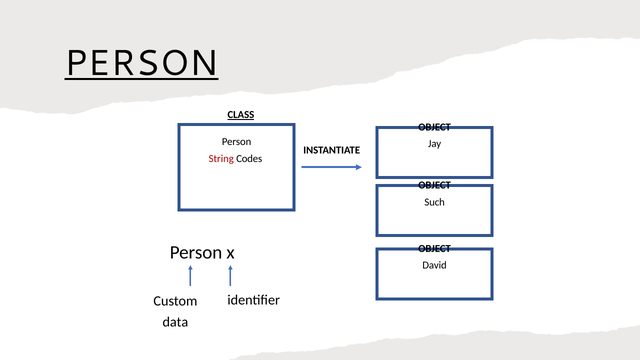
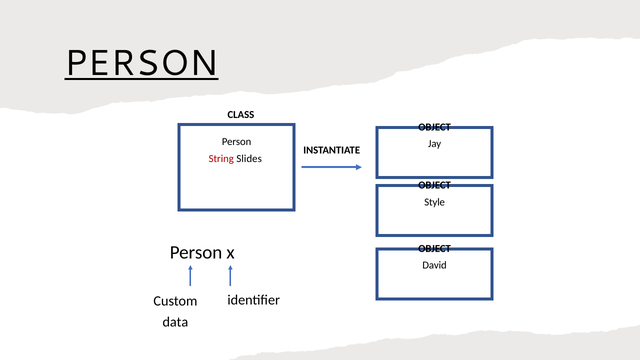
CLASS underline: present -> none
Codes: Codes -> Slides
Such: Such -> Style
